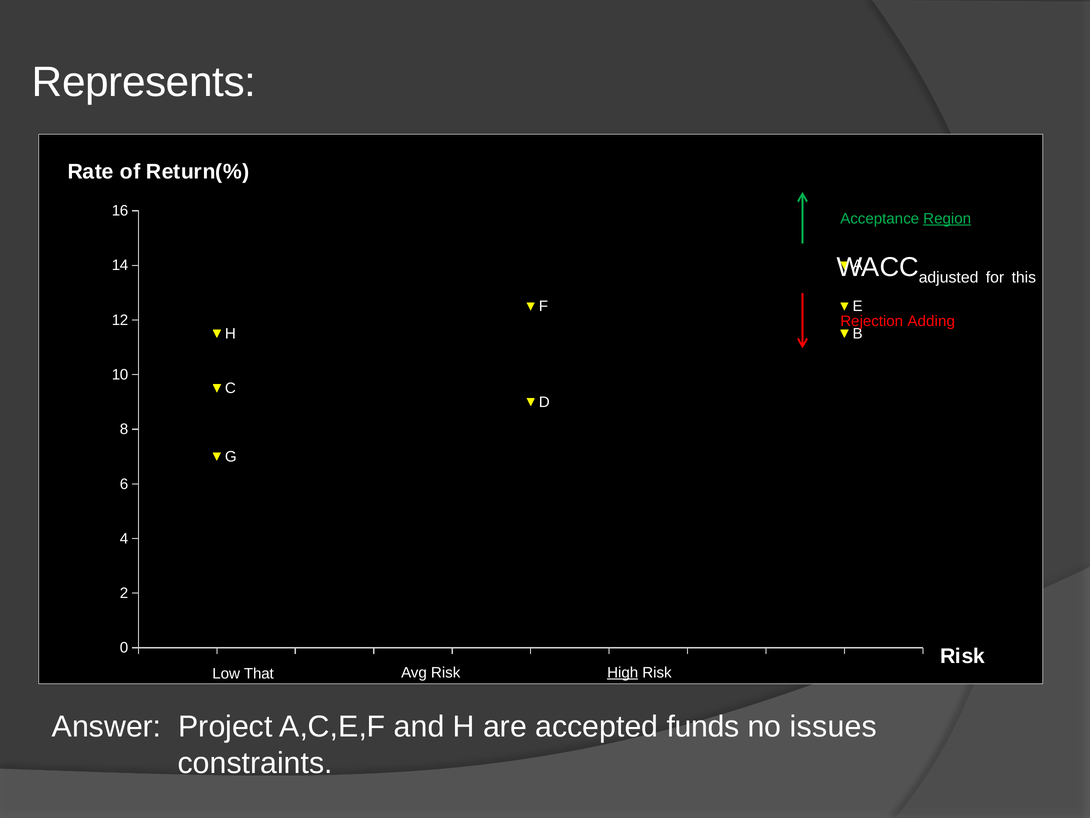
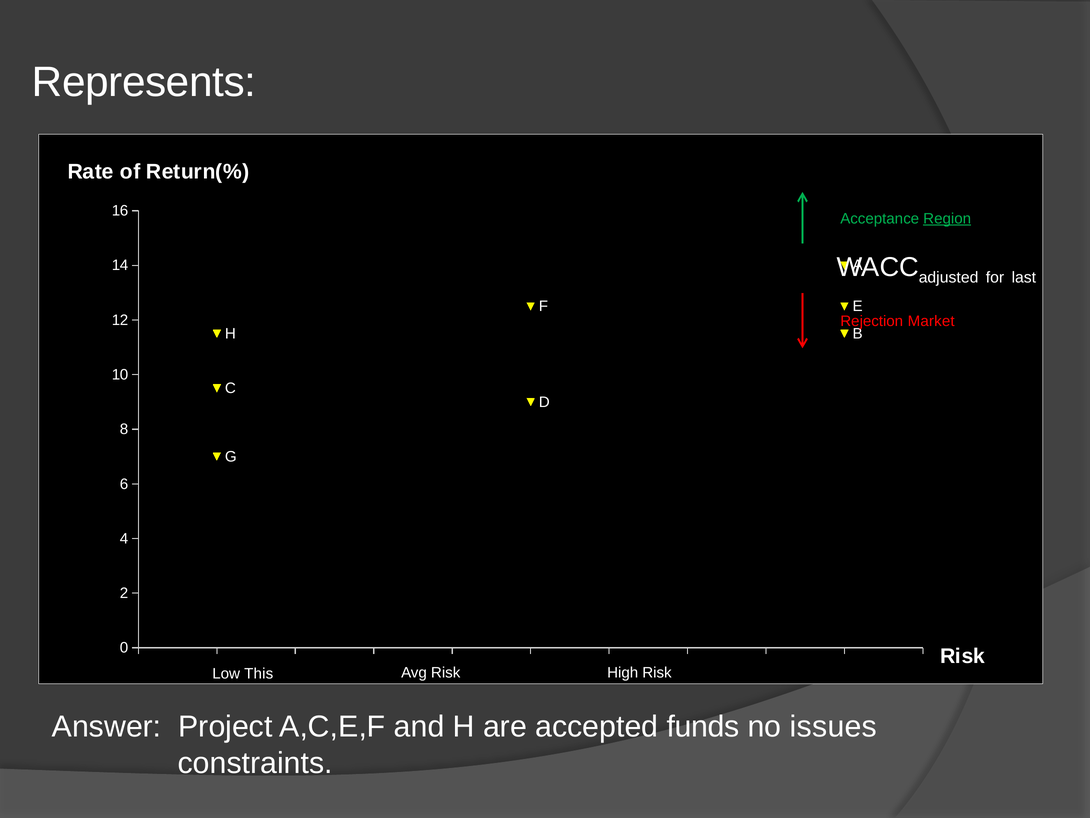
this: this -> last
Adding: Adding -> Market
That: That -> This
High underline: present -> none
